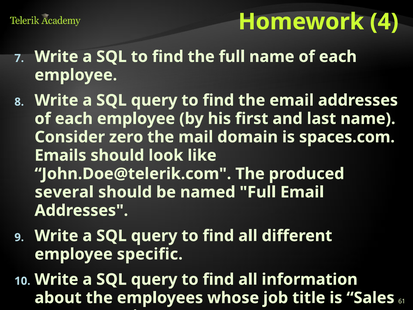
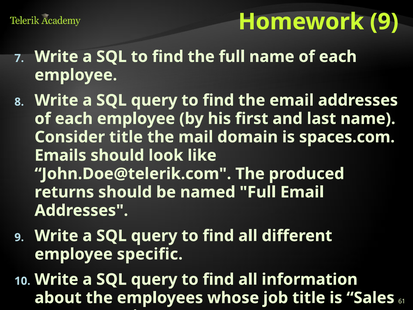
Homework 4: 4 -> 9
Consider zero: zero -> title
several: several -> returns
